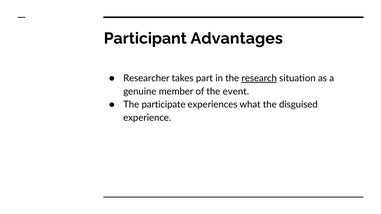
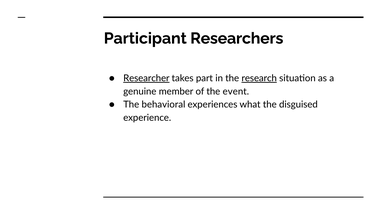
Advantages: Advantages -> Researchers
Researcher underline: none -> present
participate: participate -> behavioral
